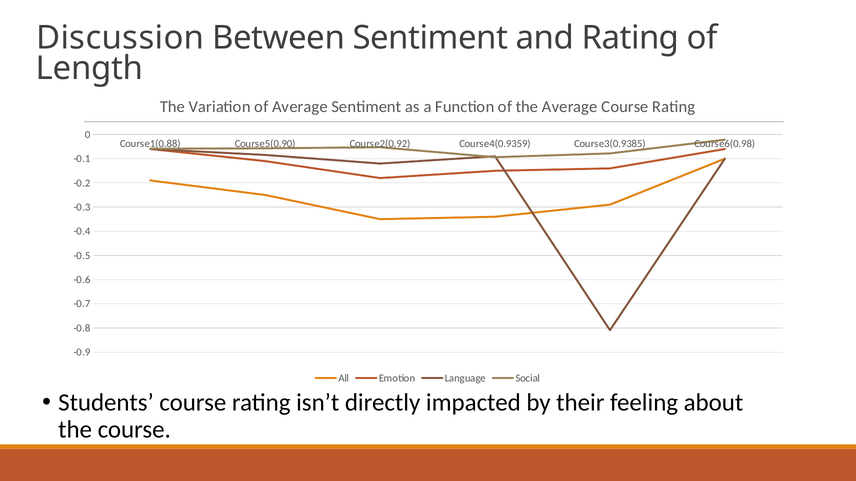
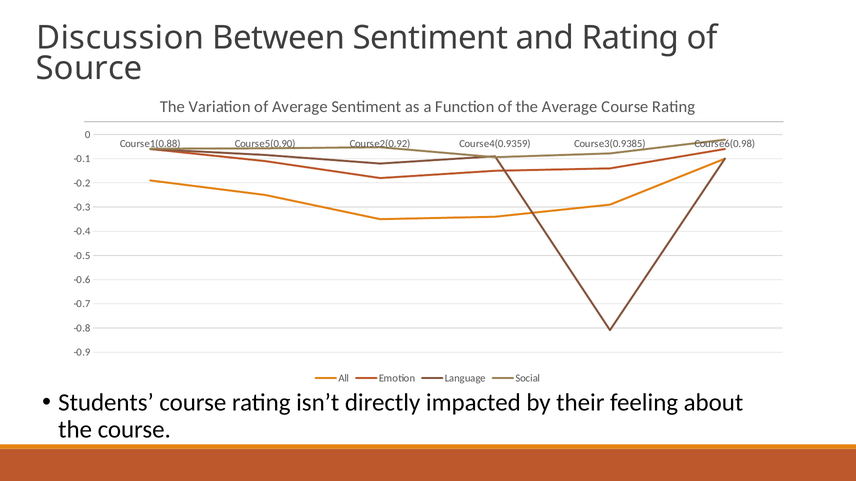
Length: Length -> Source
